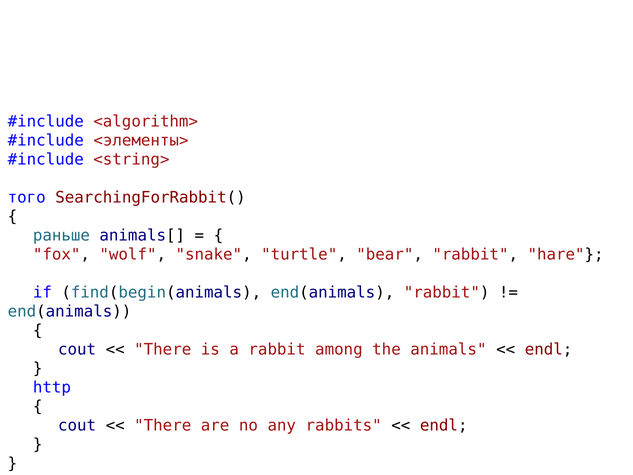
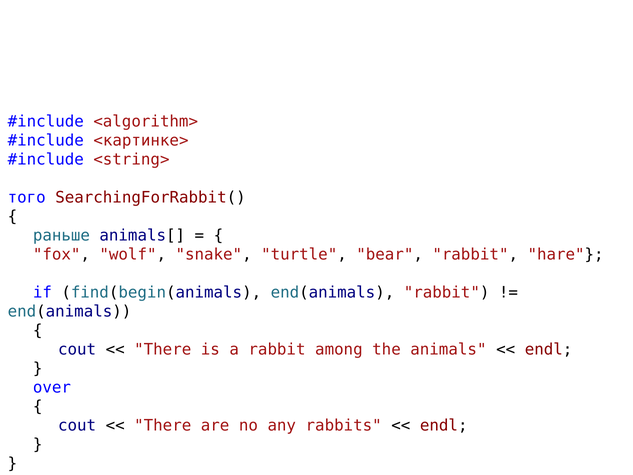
<элементы>: <элементы> -> <картинке>
http: http -> over
